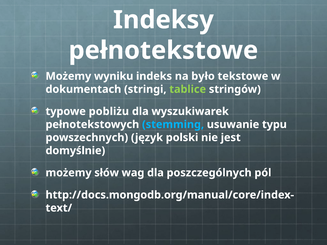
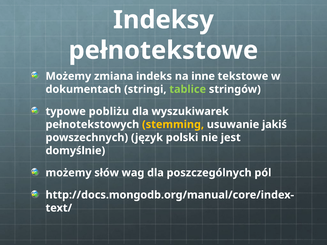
wyniku: wyniku -> zmiana
było: było -> inne
stemming colour: light blue -> yellow
typu: typu -> jakiś
